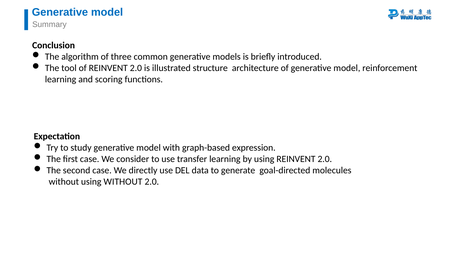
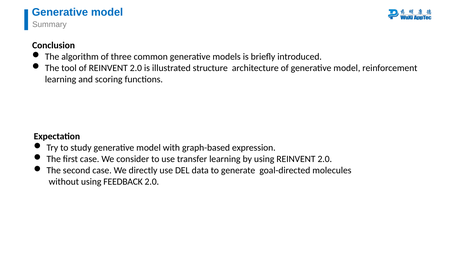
using WITHOUT: WITHOUT -> FEEDBACK
